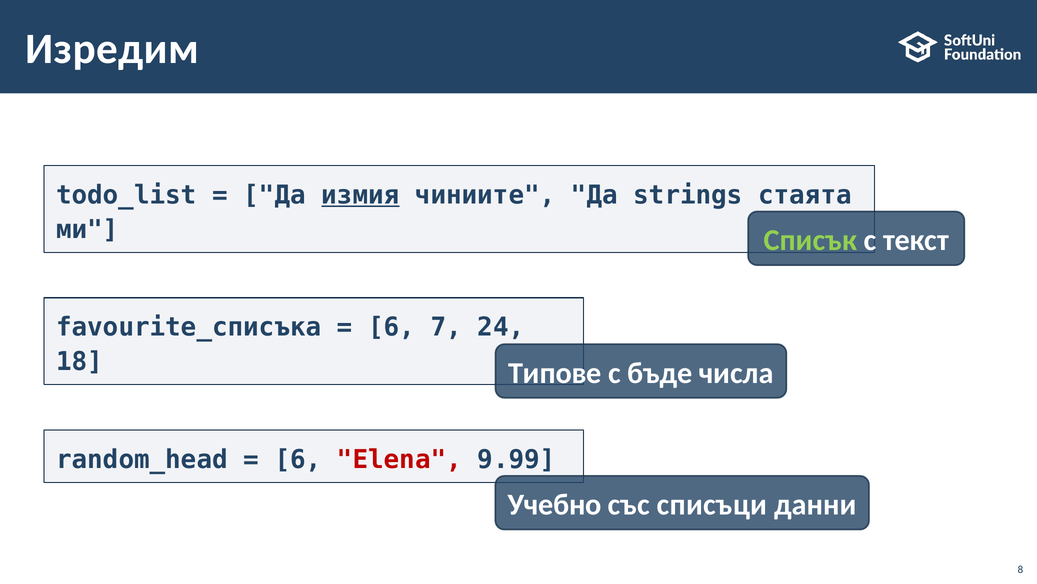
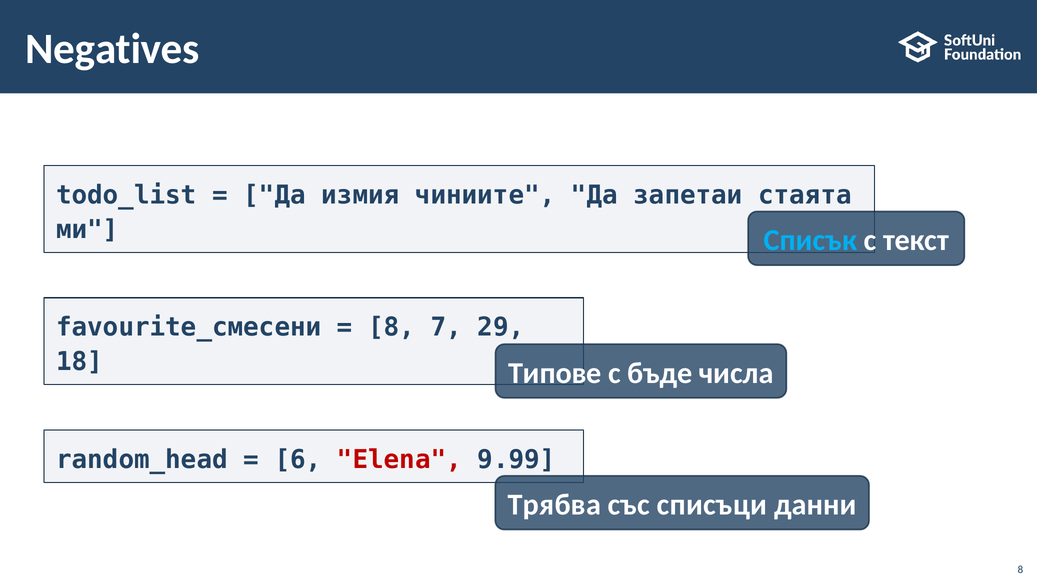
Изредим: Изредим -> Negatives
измия underline: present -> none
strings: strings -> запетаи
Списък colour: light green -> light blue
favourite_списъка: favourite_списъка -> favourite_смесени
6 at (392, 327): 6 -> 8
24: 24 -> 29
Учебно: Учебно -> Трябва
